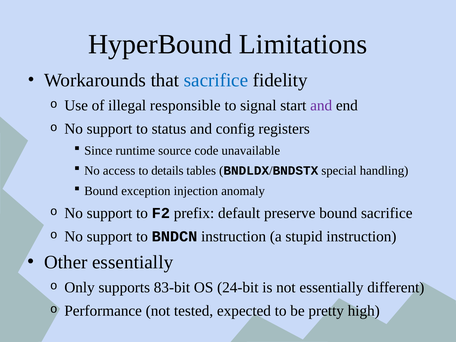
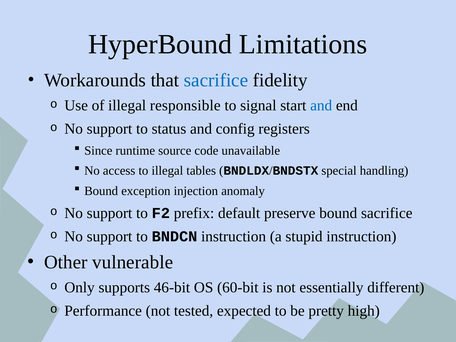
and at (321, 106) colour: purple -> blue
to details: details -> illegal
Other essentially: essentially -> vulnerable
83-bit: 83-bit -> 46-bit
24-bit: 24-bit -> 60-bit
